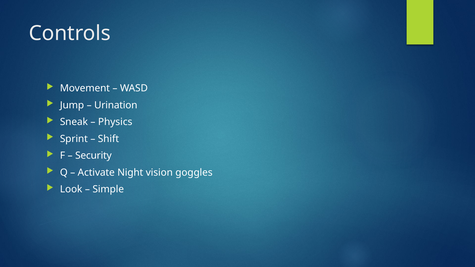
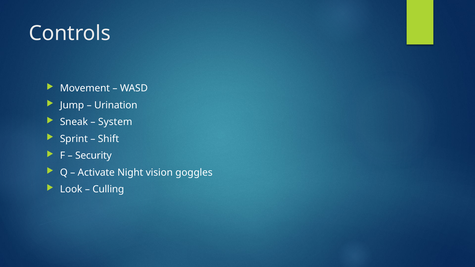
Physics: Physics -> System
Simple: Simple -> Culling
